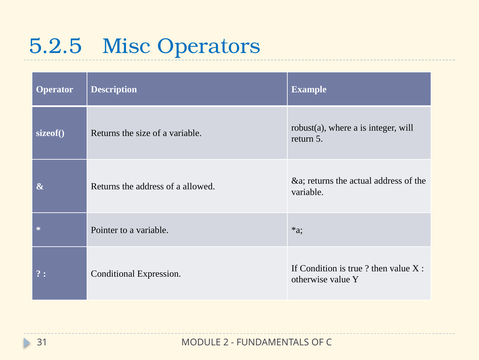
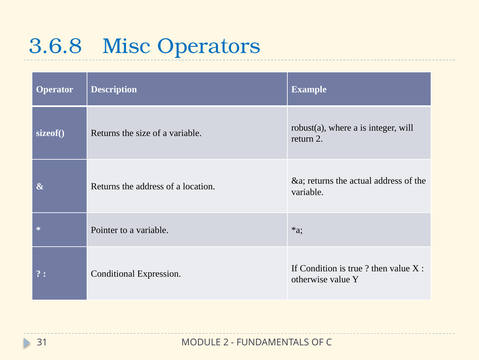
5.2.5: 5.2.5 -> 3.6.8
return 5: 5 -> 2
allowed: allowed -> location
